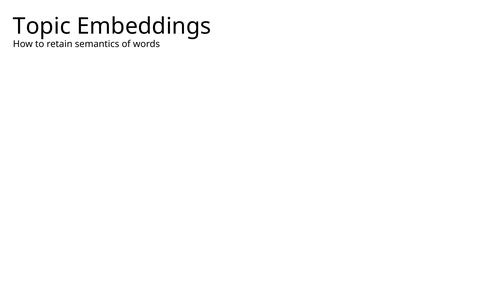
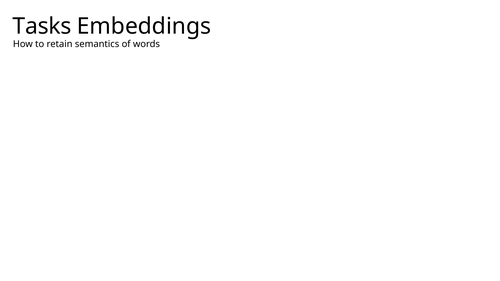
Topic: Topic -> Tasks
